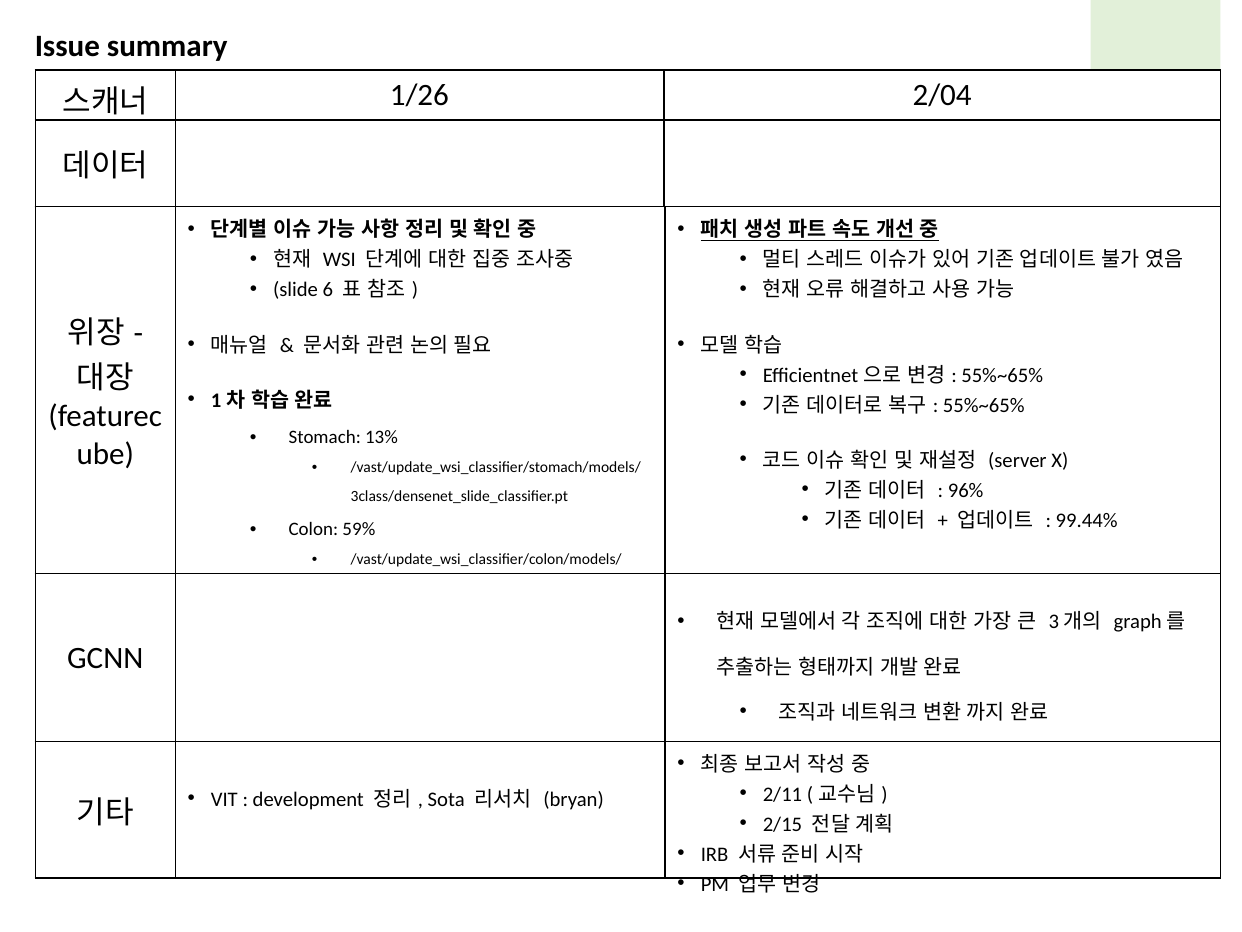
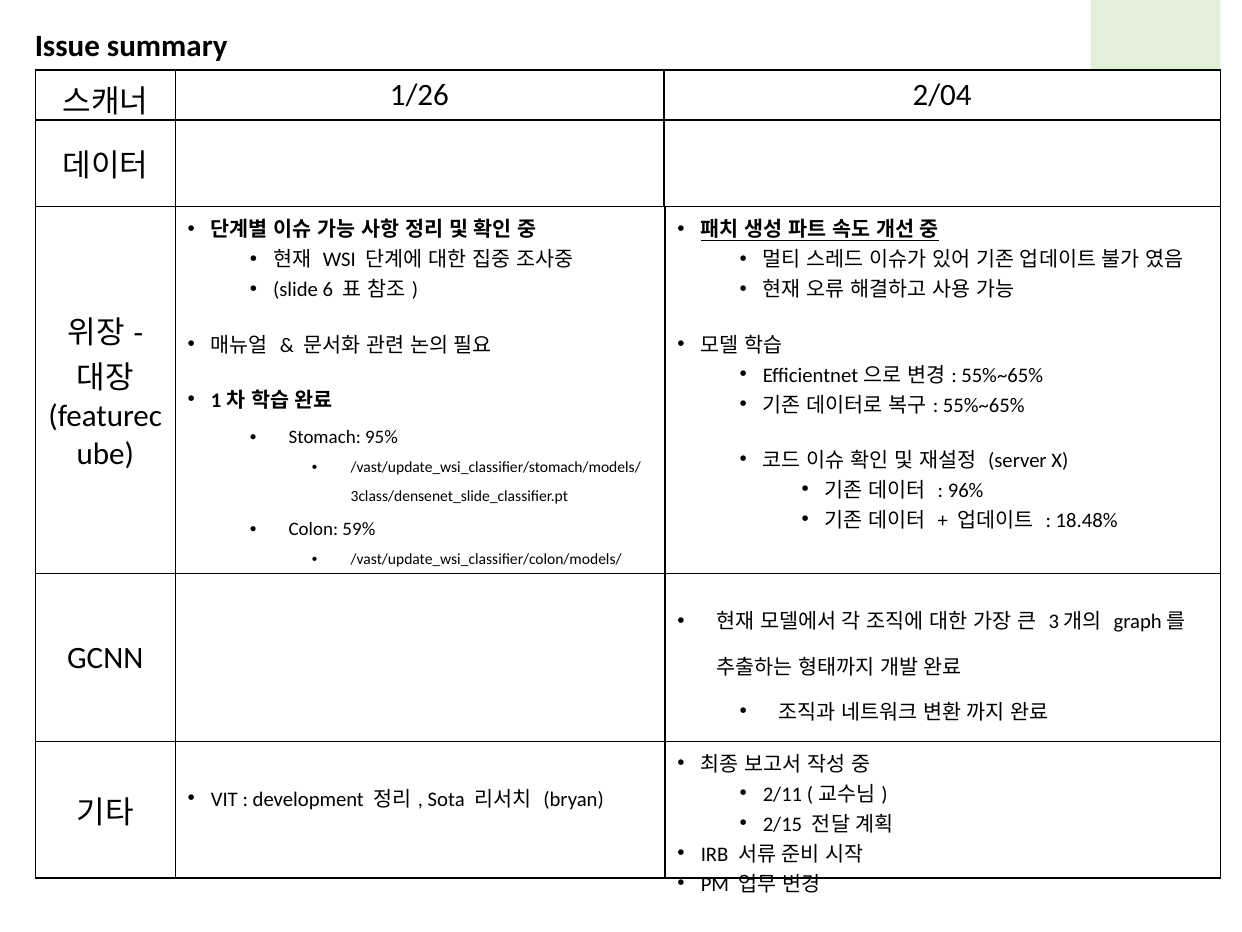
13%: 13% -> 95%
99.44%: 99.44% -> 18.48%
